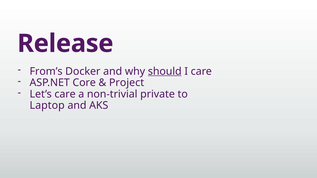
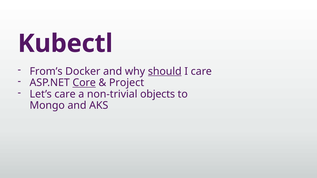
Release: Release -> Kubectl
Core underline: none -> present
private: private -> objects
Laptop: Laptop -> Mongo
